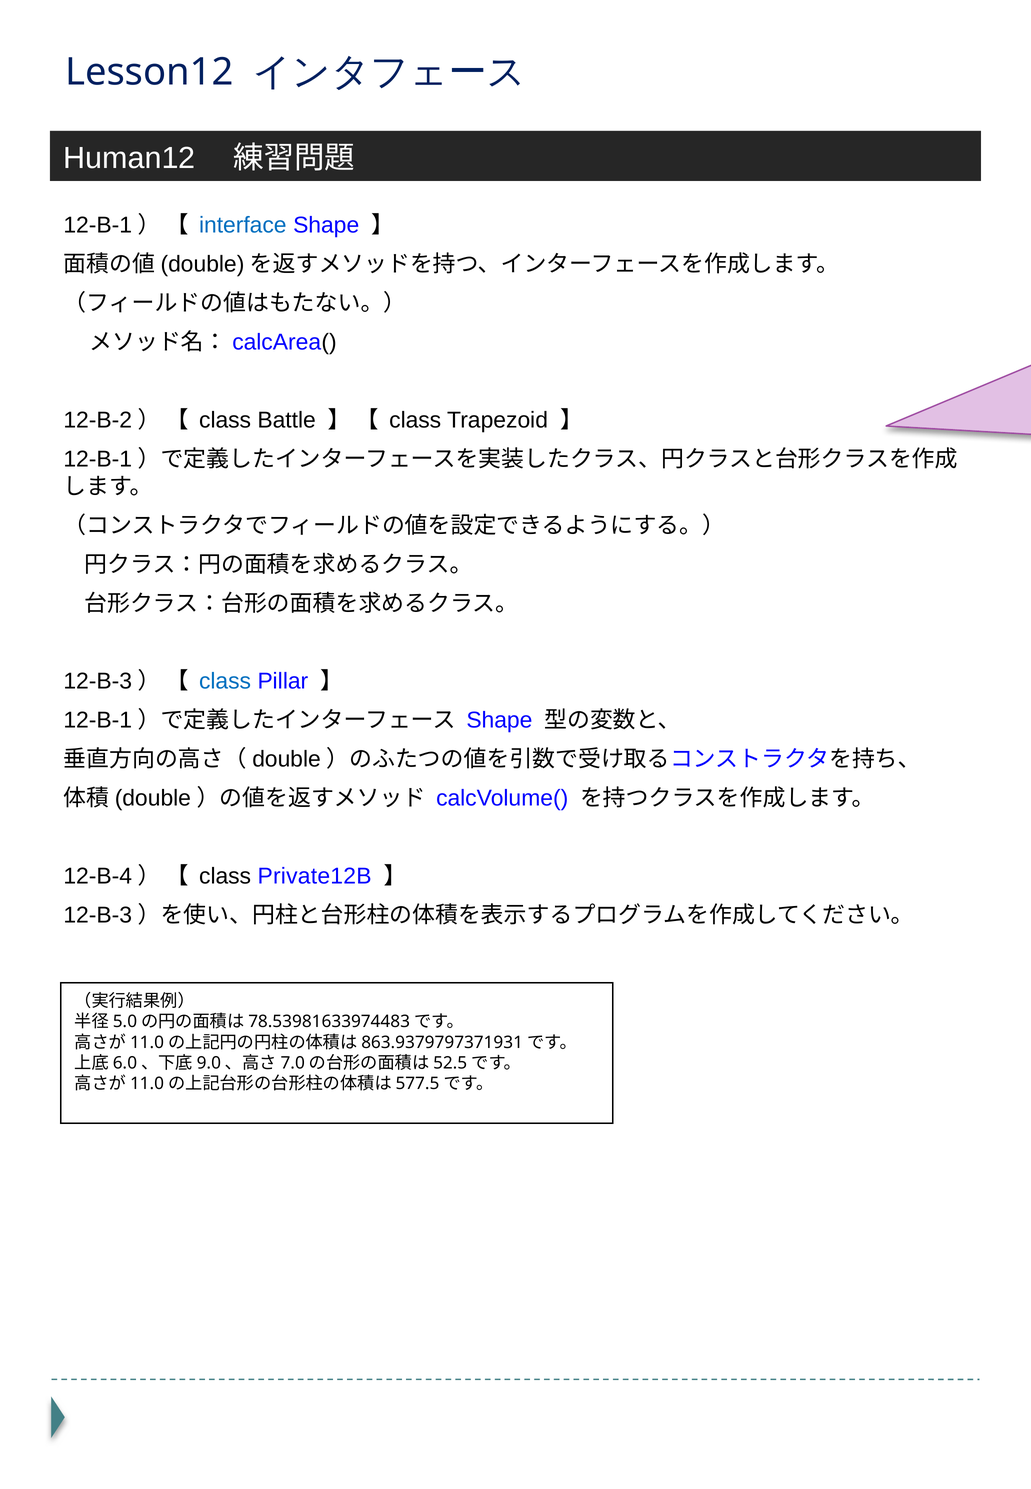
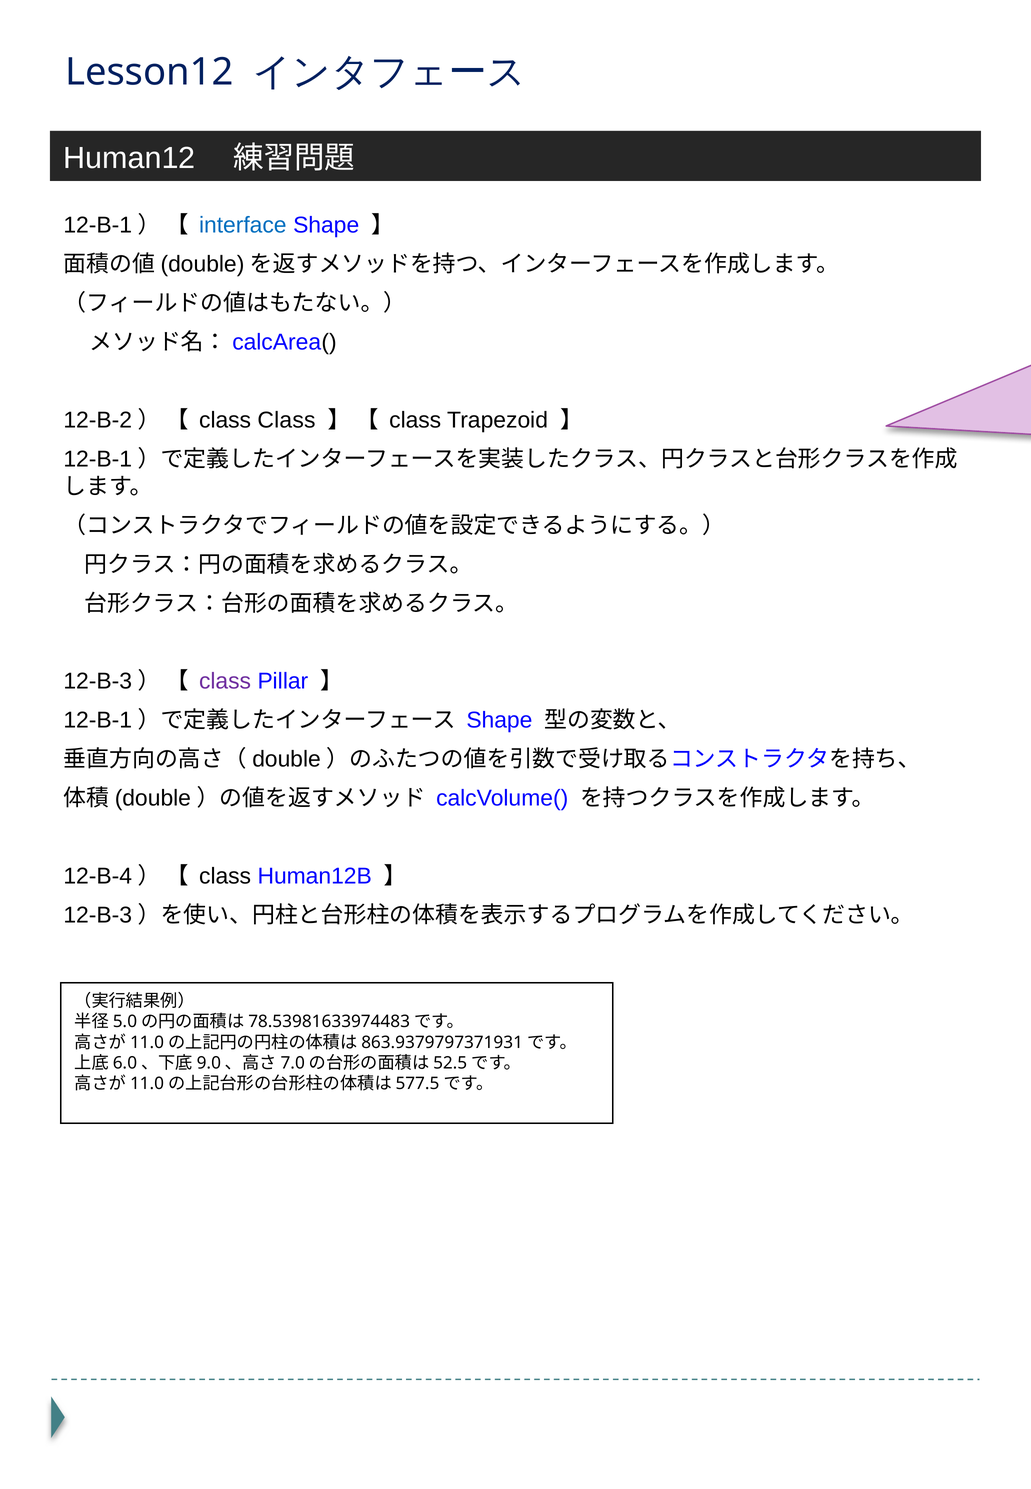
class Battle: Battle -> Class
class at (225, 682) colour: blue -> purple
Private12B: Private12B -> Human12B
